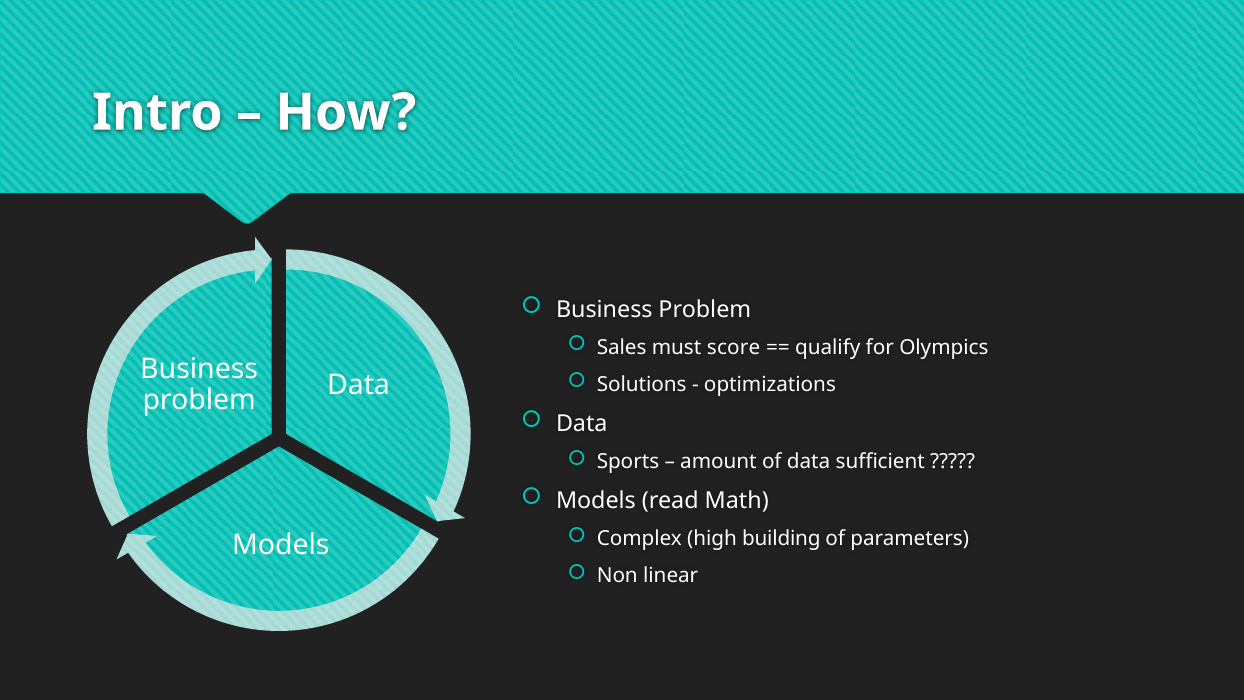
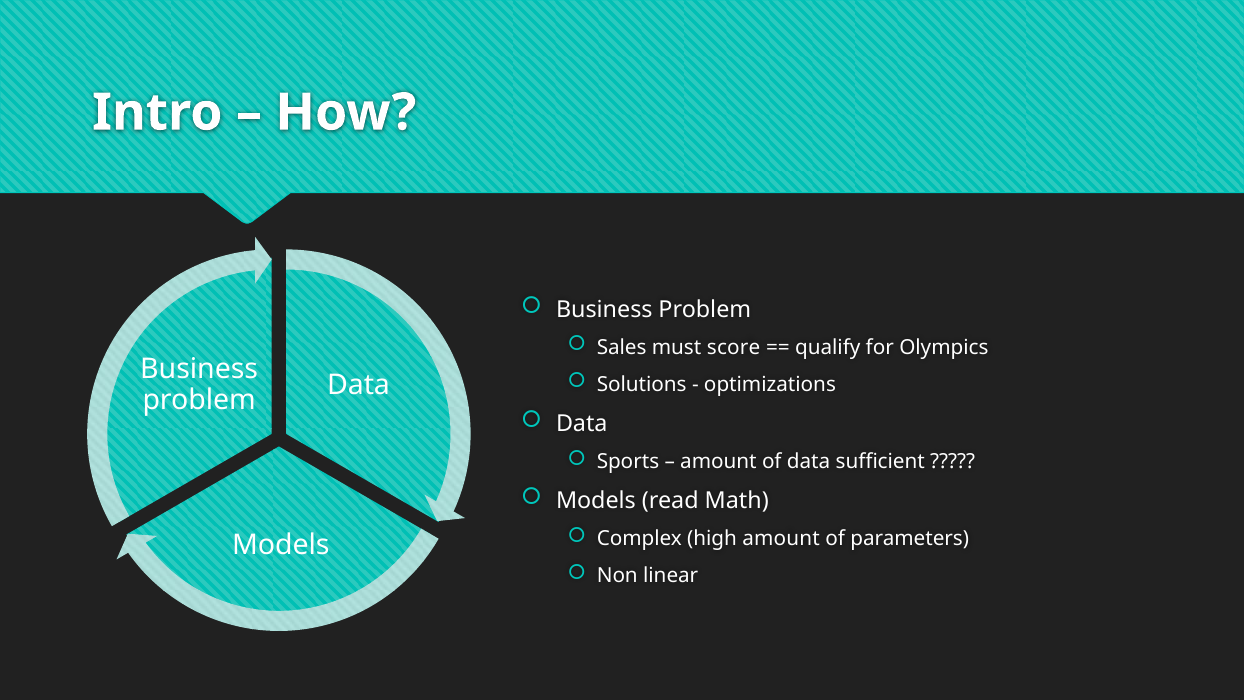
high building: building -> amount
